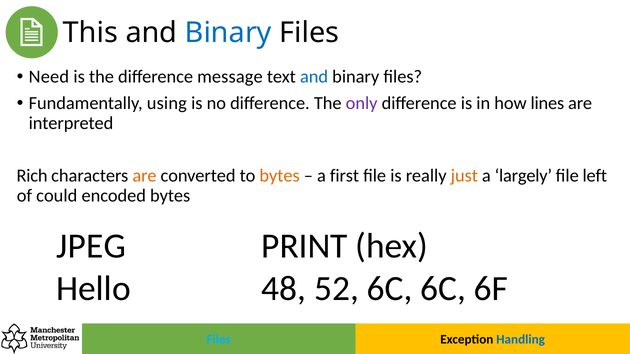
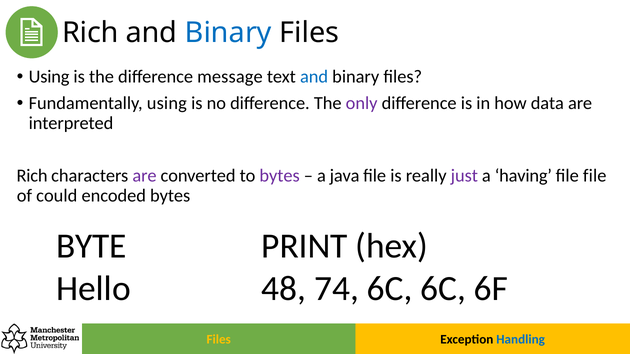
This at (90, 33): This -> Rich
Need at (49, 77): Need -> Using
lines: lines -> data
are at (145, 176) colour: orange -> purple
bytes at (280, 176) colour: orange -> purple
first: first -> java
just colour: orange -> purple
largely: largely -> having
file left: left -> file
JPEG: JPEG -> BYTE
52: 52 -> 74
Files at (219, 340) colour: light blue -> yellow
